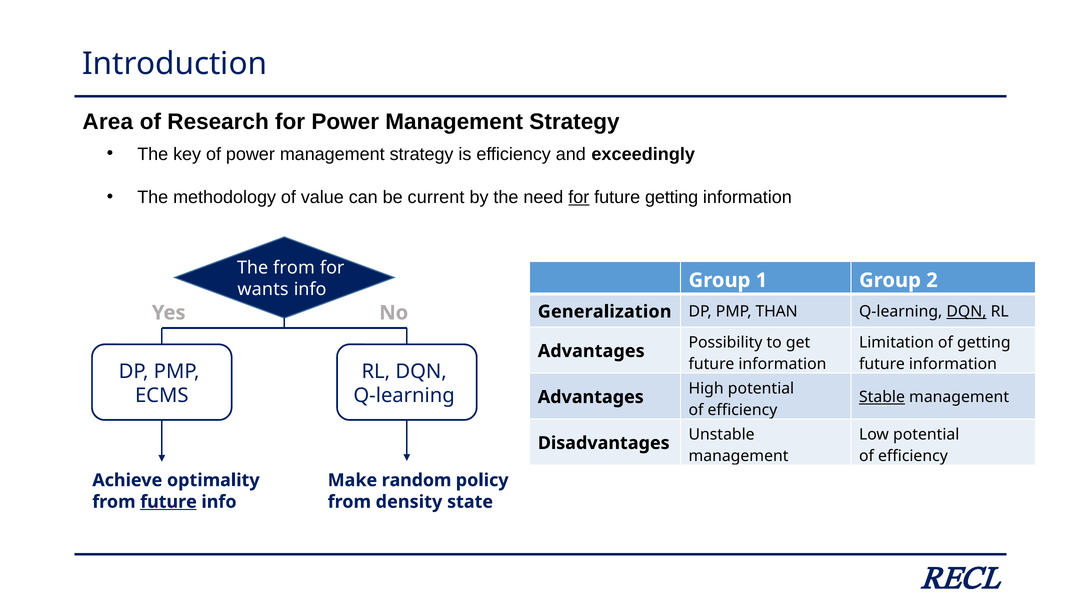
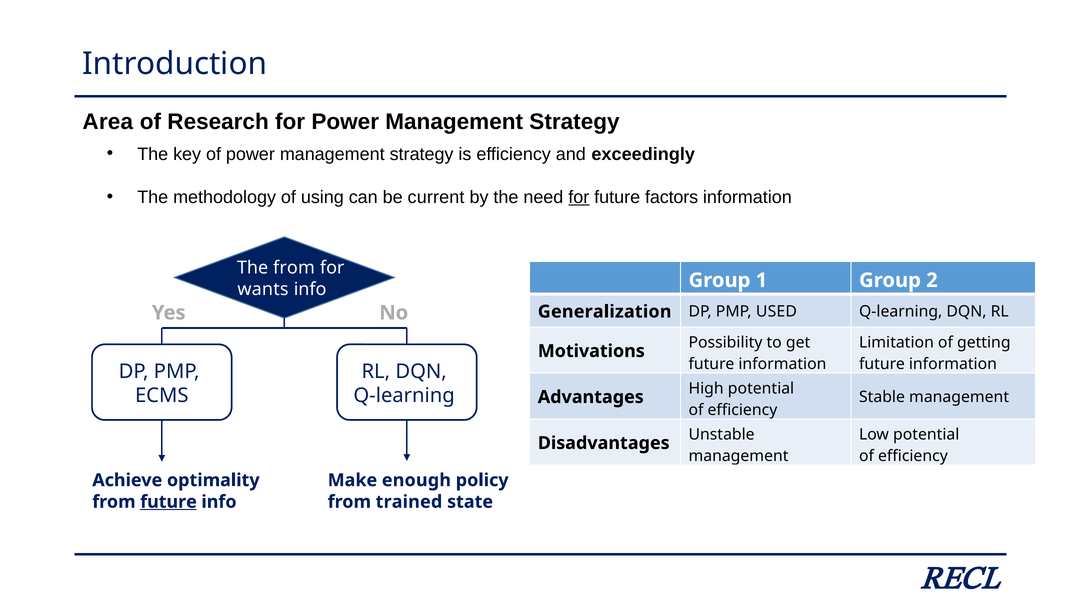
value: value -> using
future getting: getting -> factors
THAN: THAN -> USED
DQN at (967, 312) underline: present -> none
Advantages at (591, 351): Advantages -> Motivations
Stable underline: present -> none
random: random -> enough
density: density -> trained
